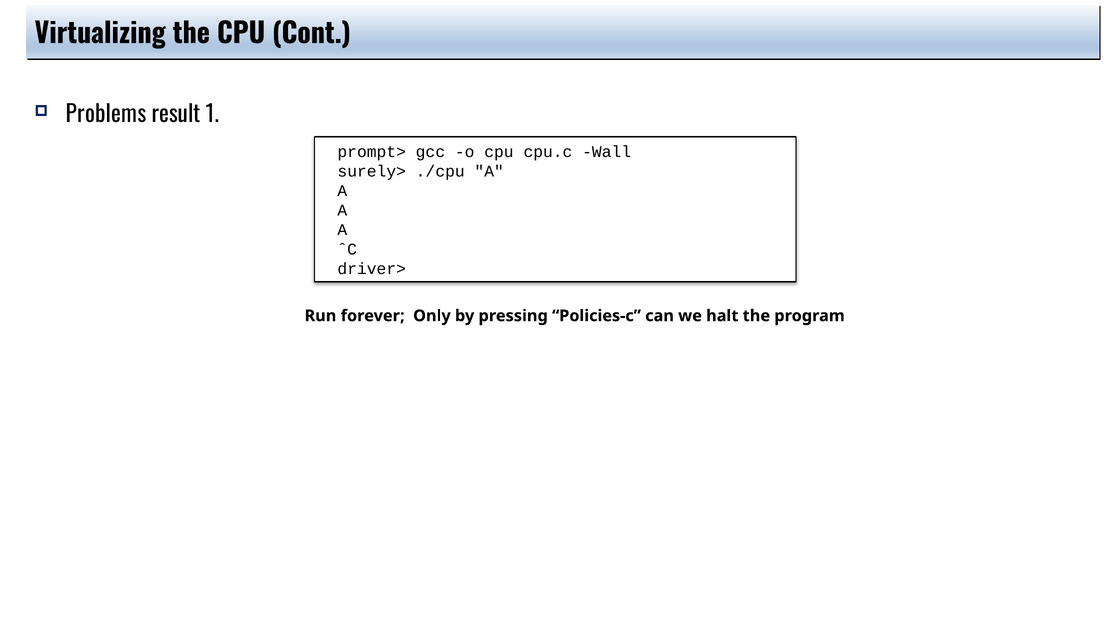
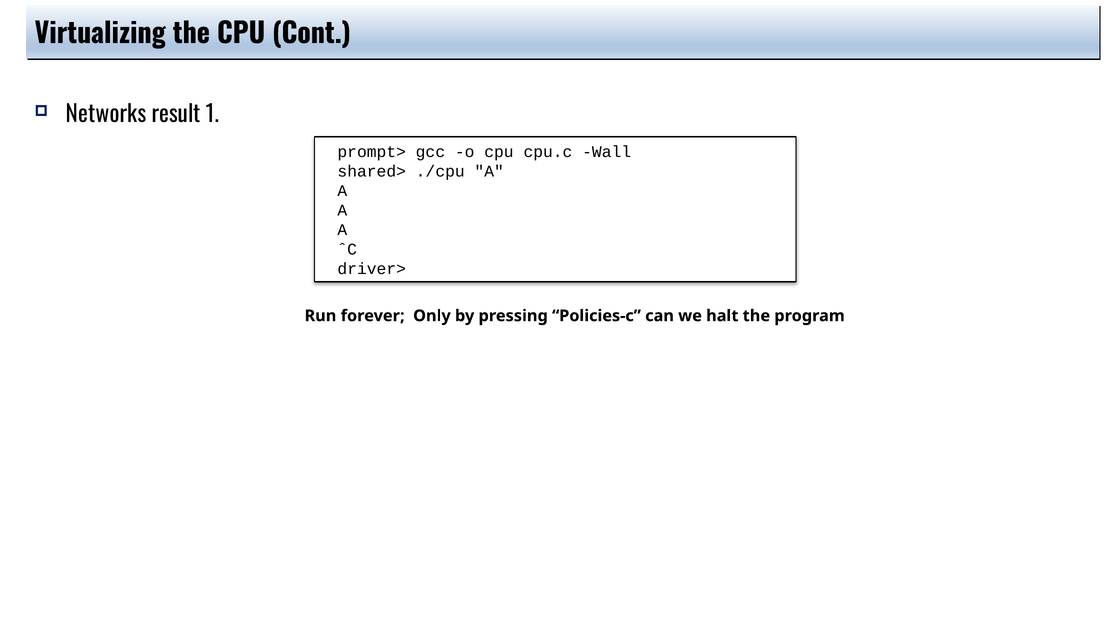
Problems: Problems -> Networks
surely>: surely> -> shared>
